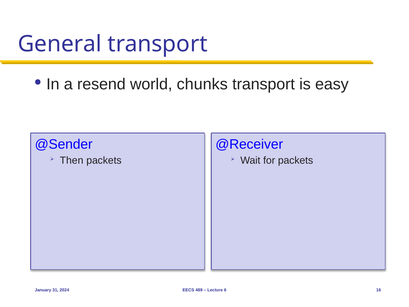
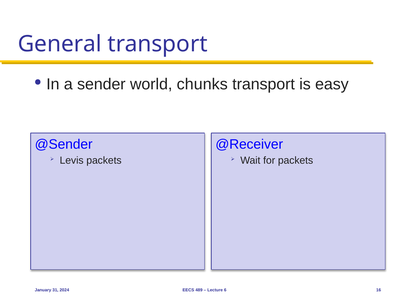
resend: resend -> sender
Then: Then -> Levis
